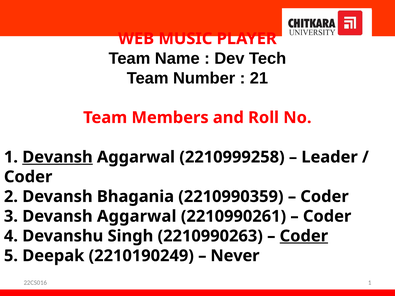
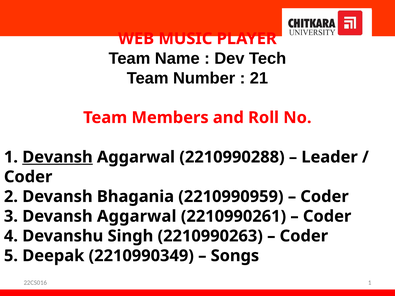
2210999258: 2210999258 -> 2210990288
2210990359: 2210990359 -> 2210990959
Coder at (304, 236) underline: present -> none
2210190249: 2210190249 -> 2210990349
Never: Never -> Songs
